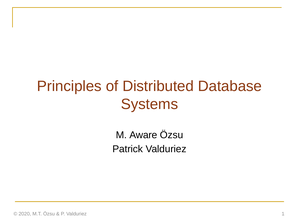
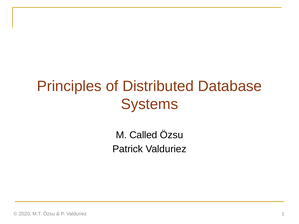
Aware: Aware -> Called
